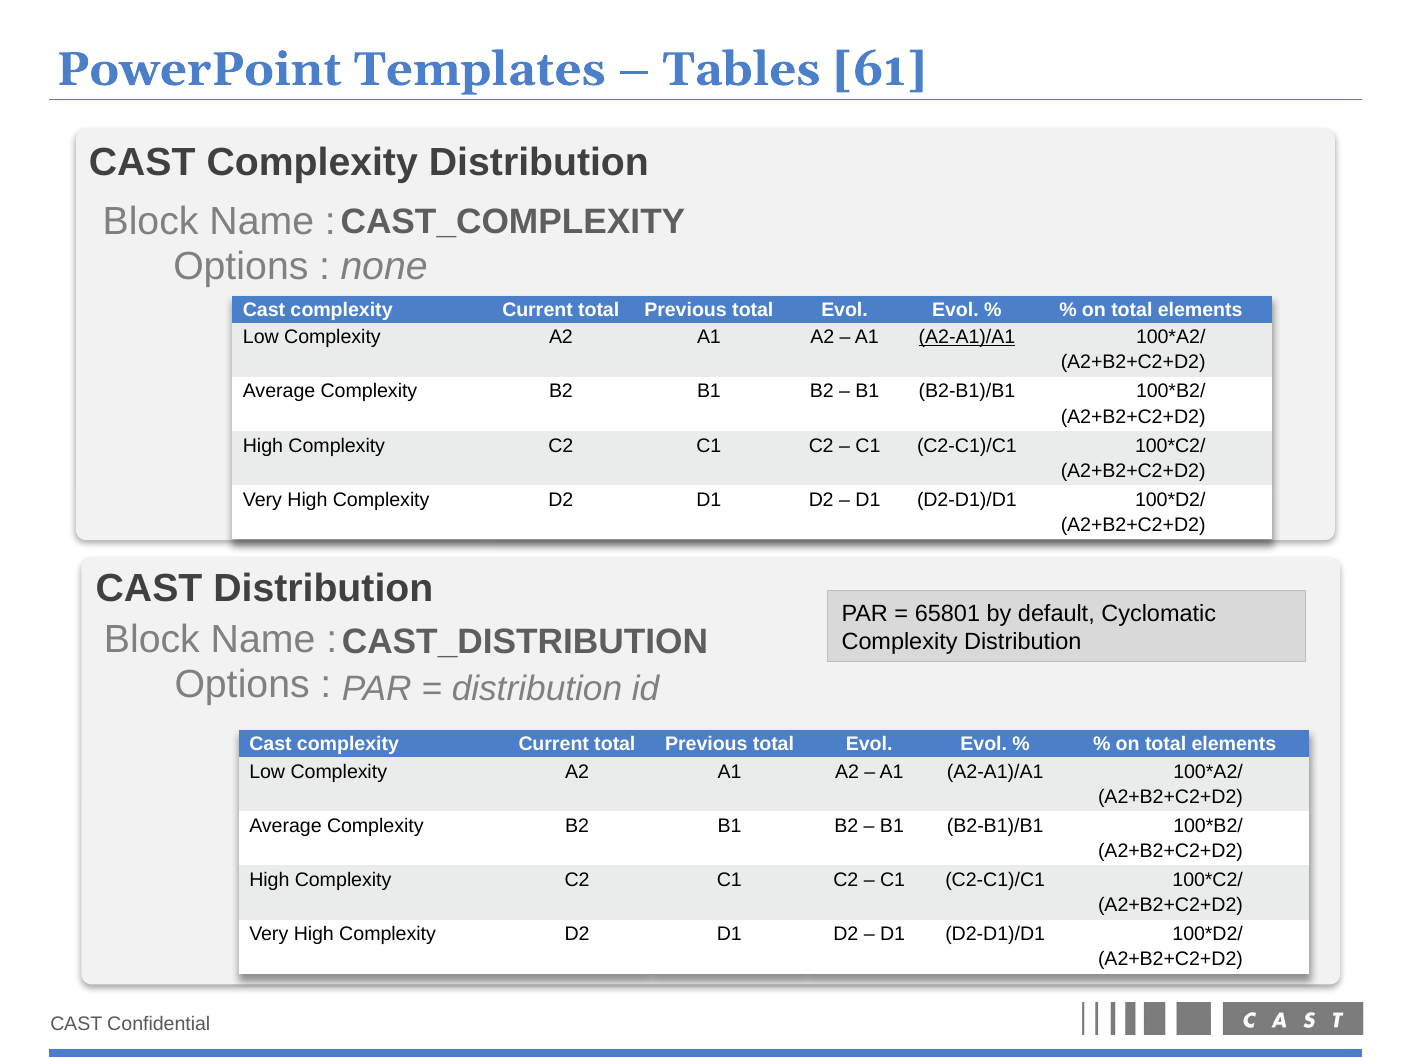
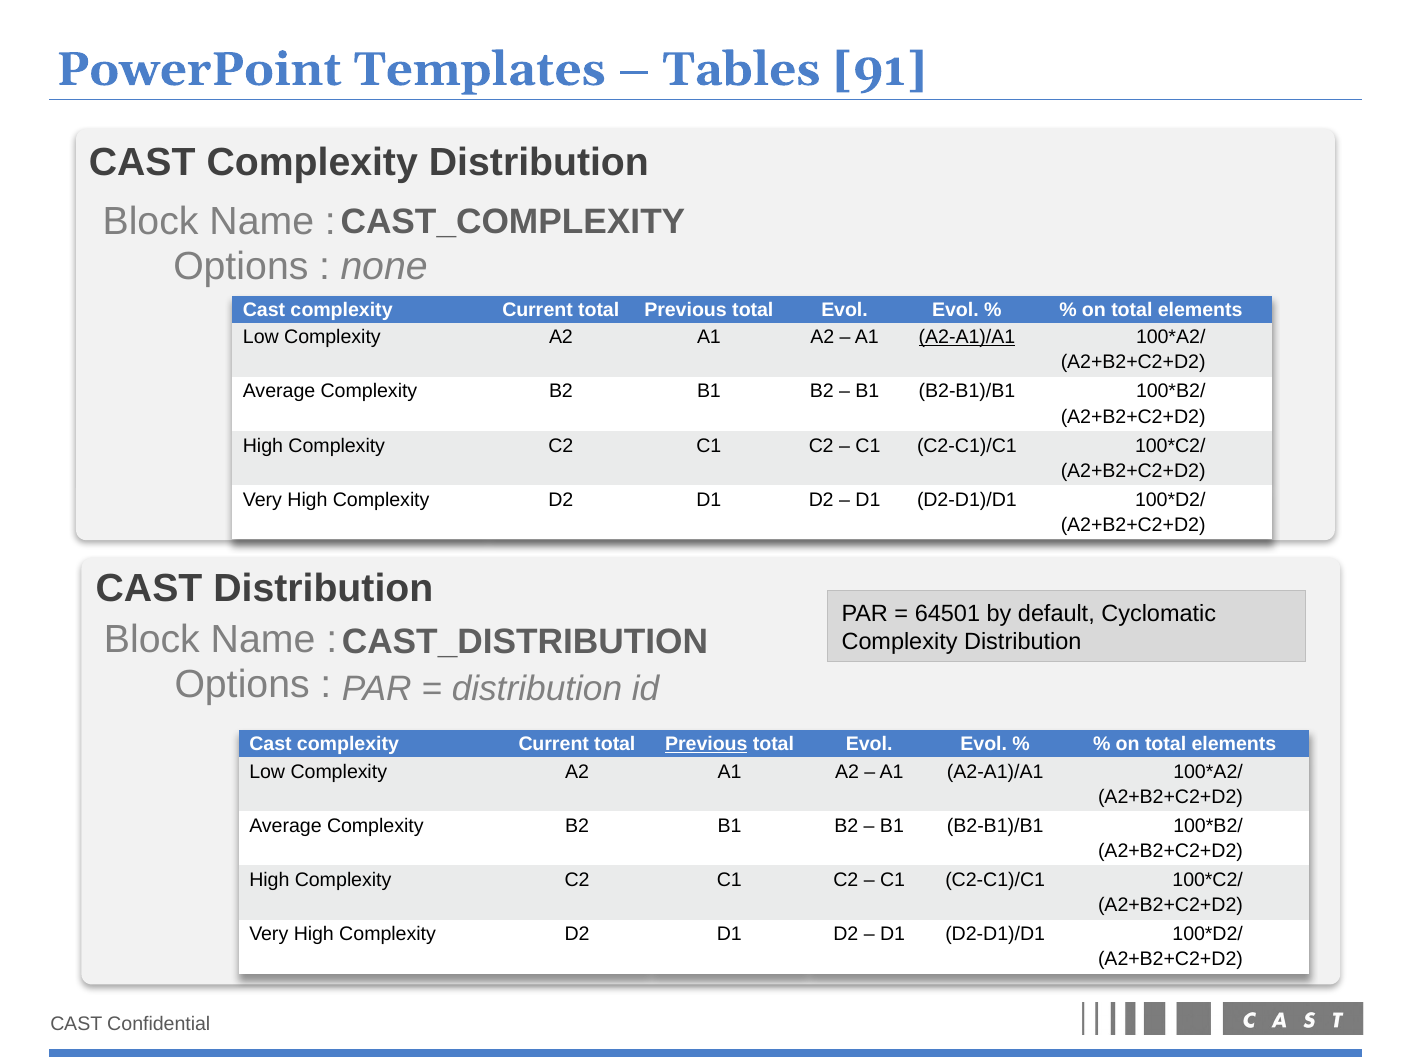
61: 61 -> 91
65801: 65801 -> 64501
Previous at (706, 745) underline: none -> present
